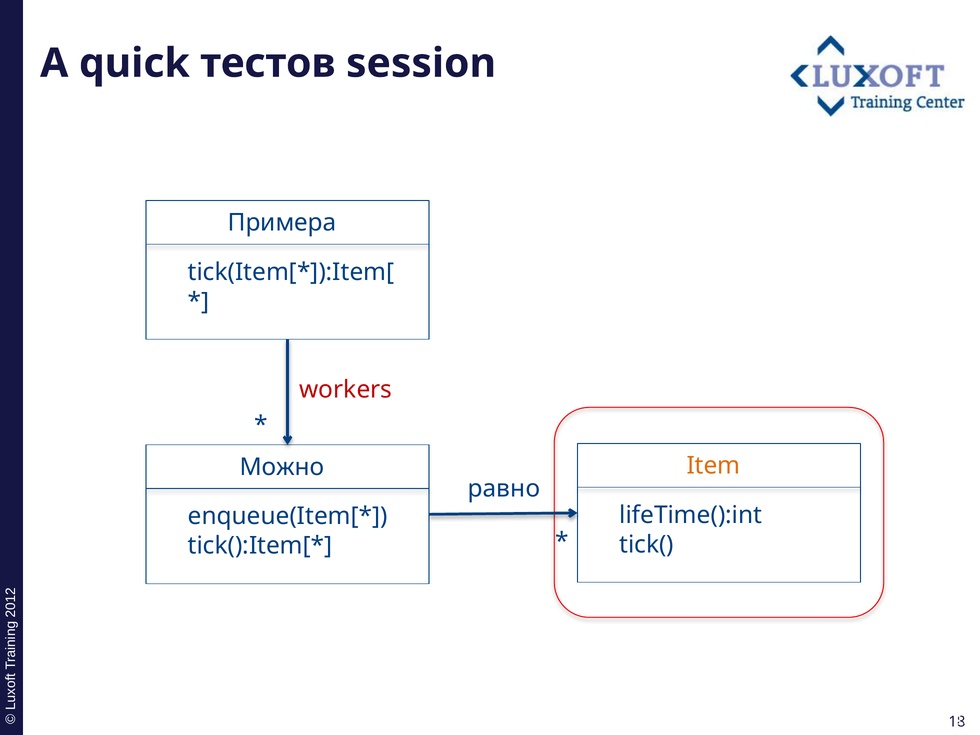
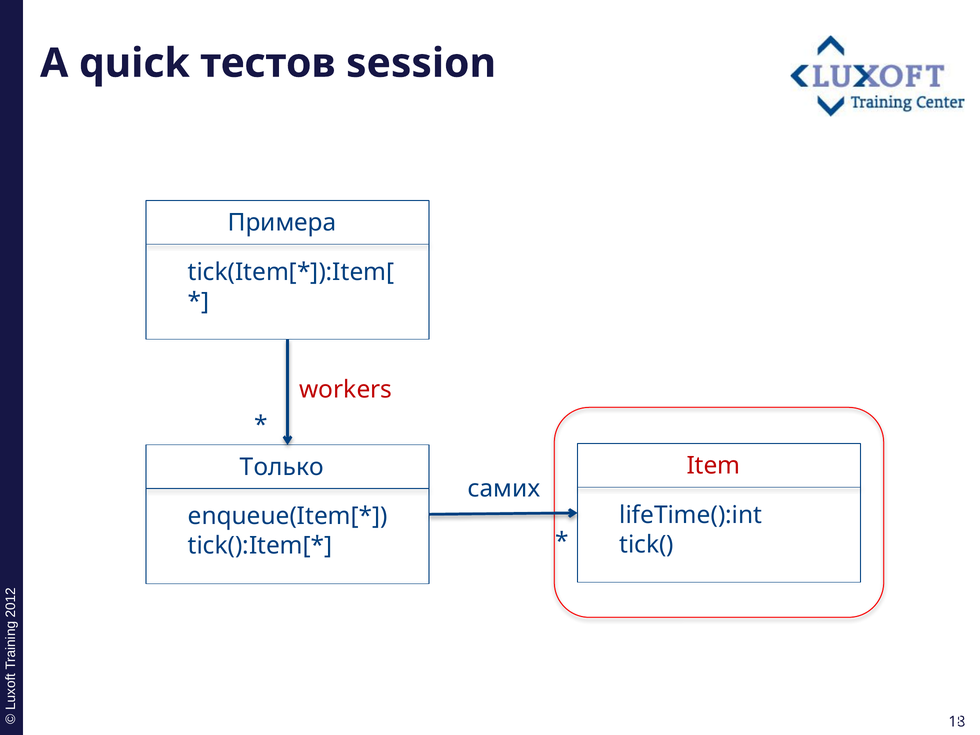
Item colour: orange -> red
Можно: Можно -> Только
равно: равно -> самих
